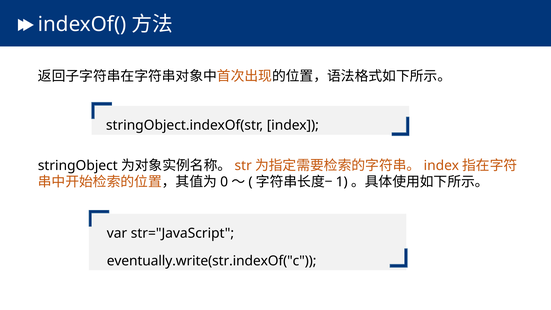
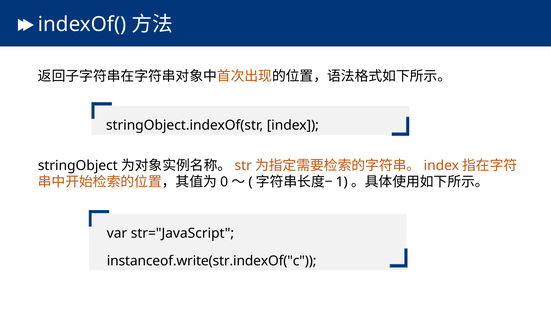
eventually.write(str.indexOf("c: eventually.write(str.indexOf("c -> instanceof.write(str.indexOf("c
